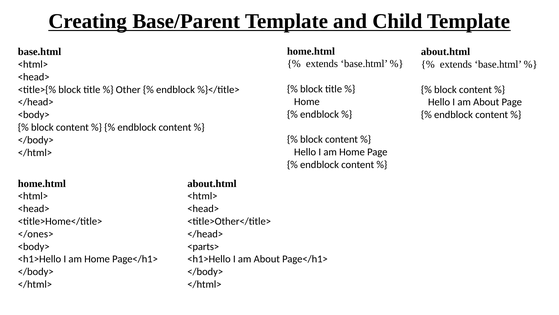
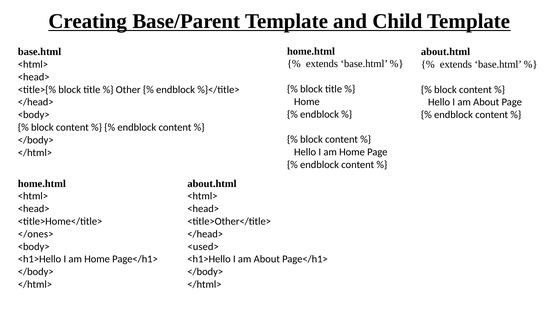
<parts>: <parts> -> <used>
